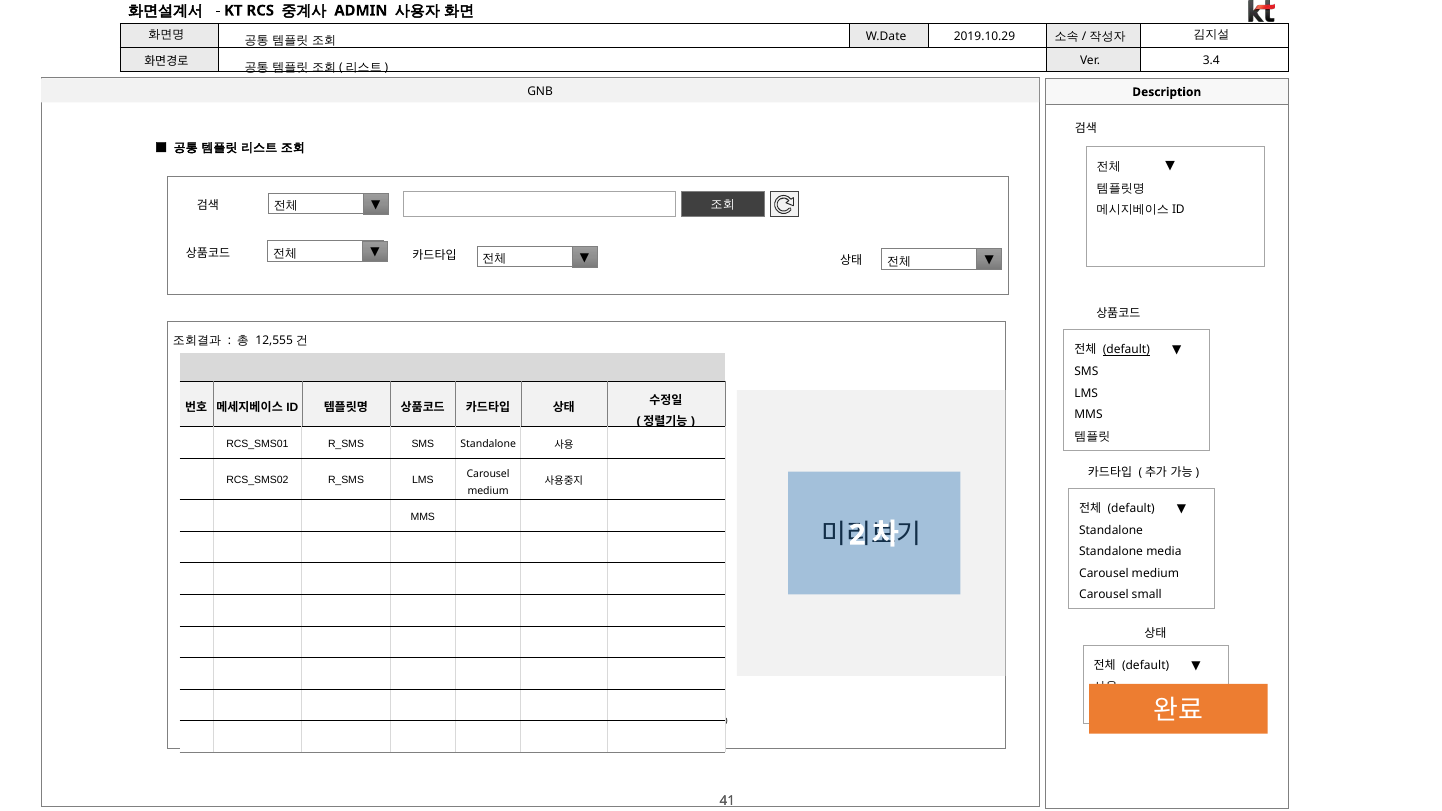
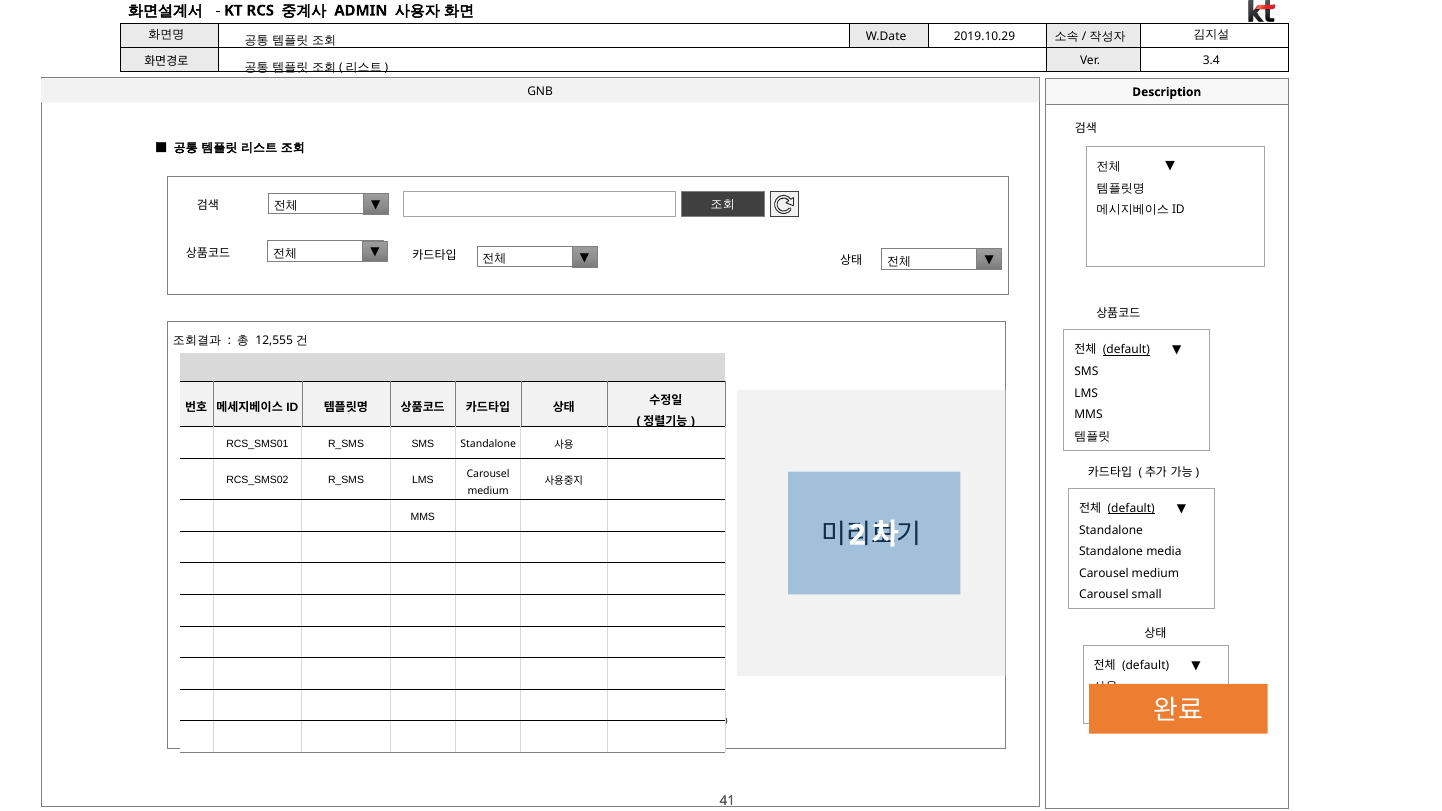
default at (1131, 509) underline: none -> present
